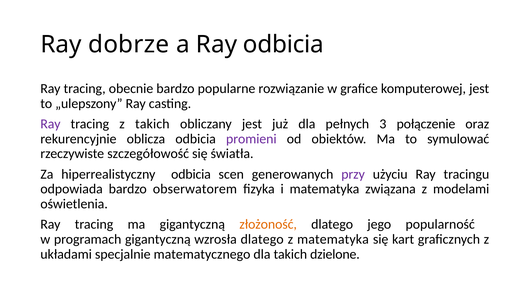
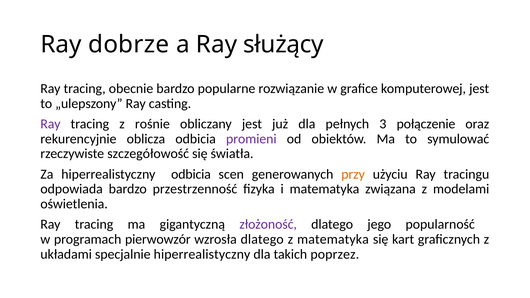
Ray odbicia: odbicia -> służący
z takich: takich -> rośnie
przy colour: purple -> orange
obserwatorem: obserwatorem -> przestrzenność
złożoność colour: orange -> purple
programach gigantyczną: gigantyczną -> pierwowzór
specjalnie matematycznego: matematycznego -> hiperrealistyczny
dzielone: dzielone -> poprzez
